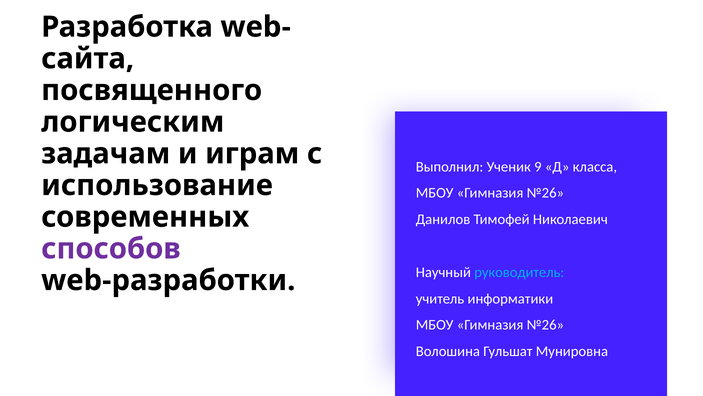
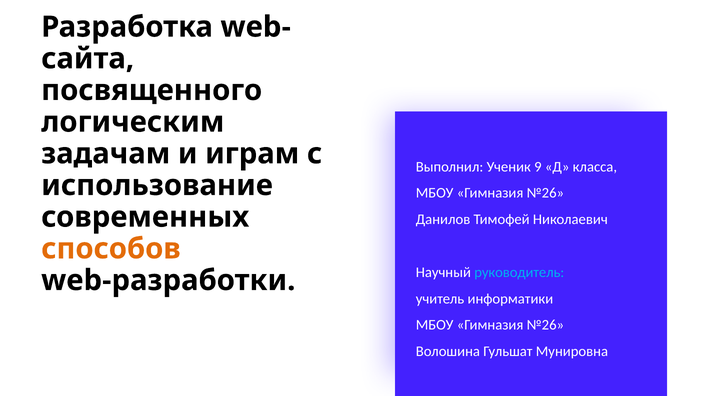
способов colour: purple -> orange
